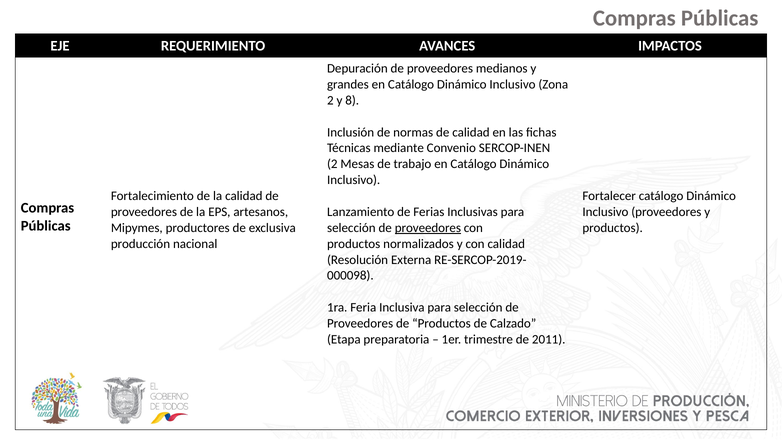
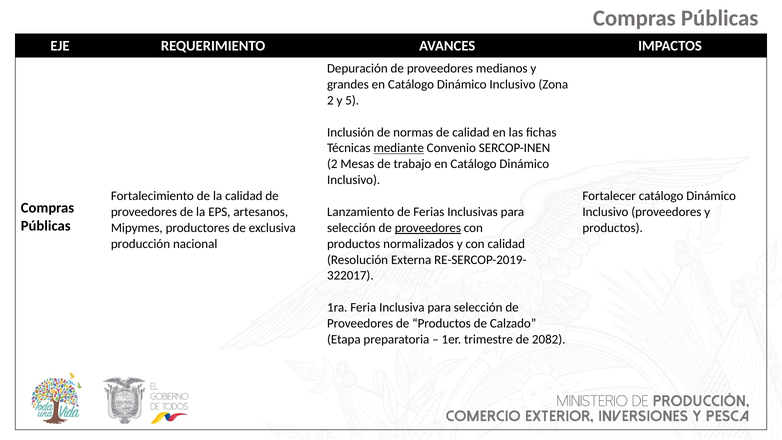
8: 8 -> 5
mediante underline: none -> present
000098: 000098 -> 322017
2011: 2011 -> 2082
